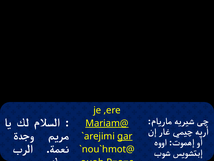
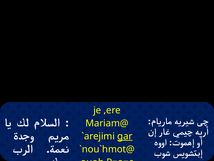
Mariam@ underline: present -> none
